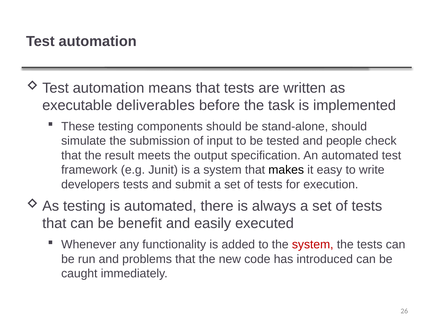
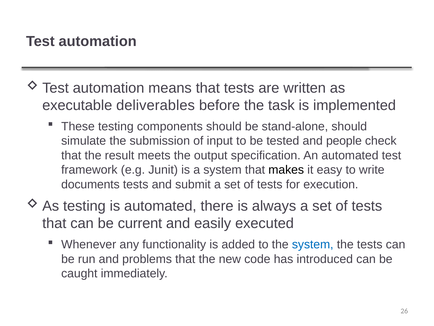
developers: developers -> documents
benefit: benefit -> current
system at (313, 244) colour: red -> blue
